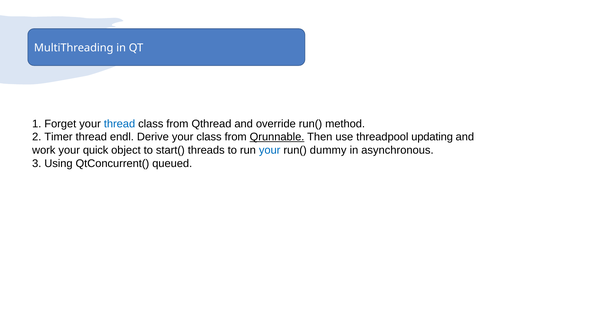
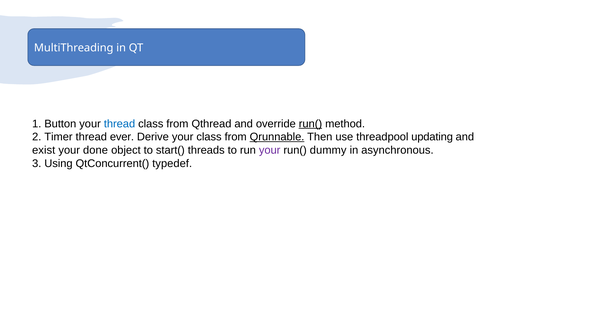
Forget: Forget -> Button
run( at (310, 124) underline: none -> present
endl: endl -> ever
work: work -> exist
quick: quick -> done
your at (270, 150) colour: blue -> purple
queued: queued -> typedef
